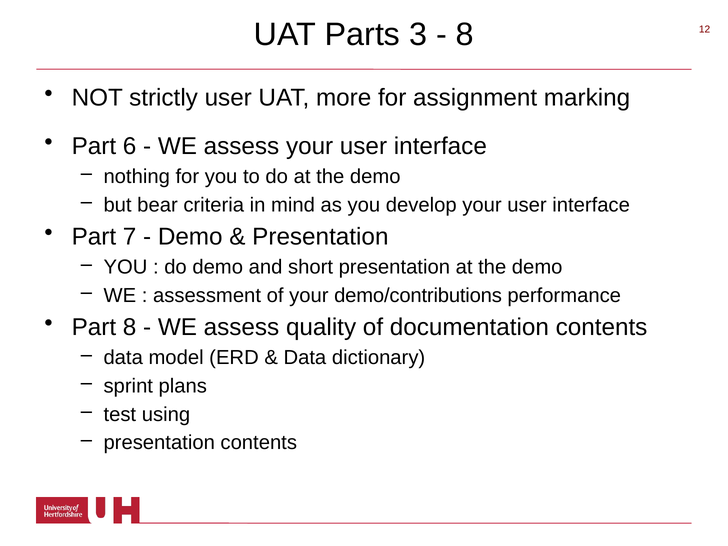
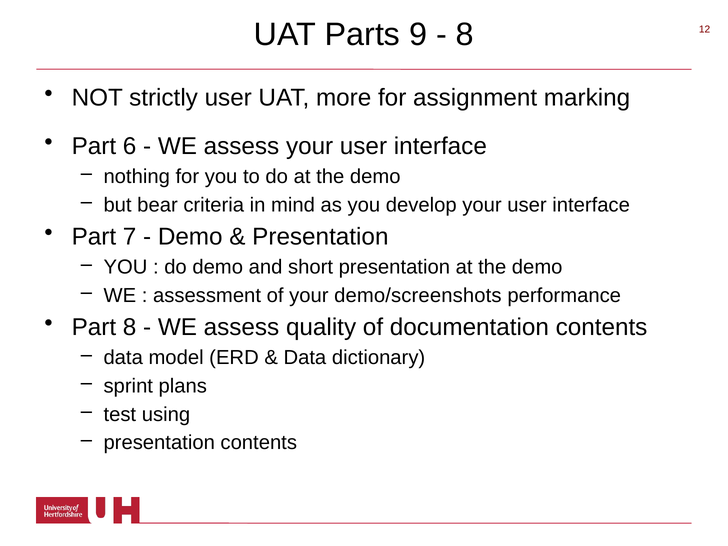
3: 3 -> 9
demo/contributions: demo/contributions -> demo/screenshots
